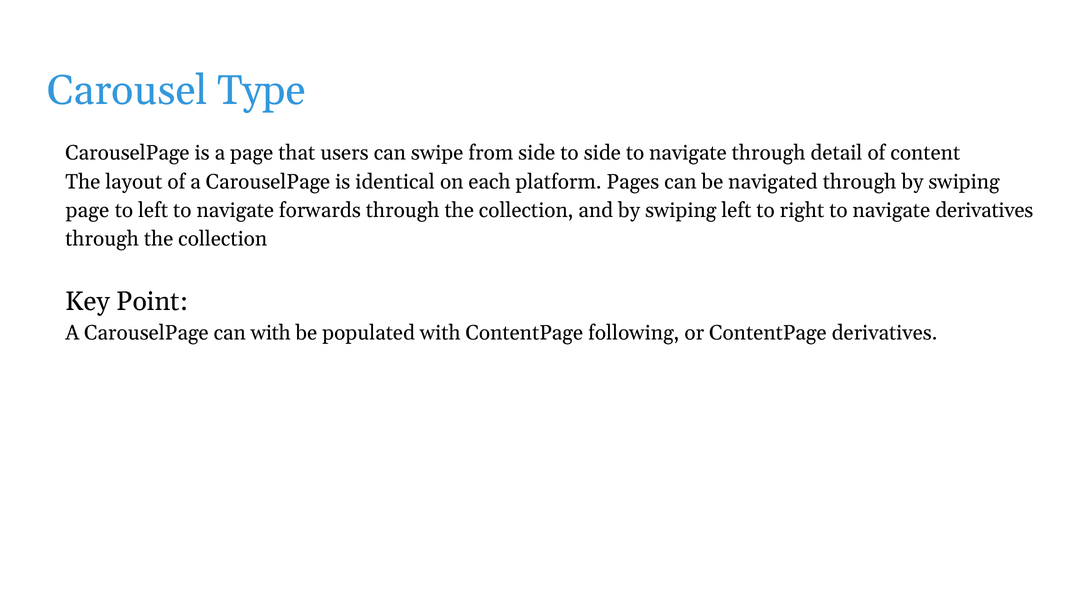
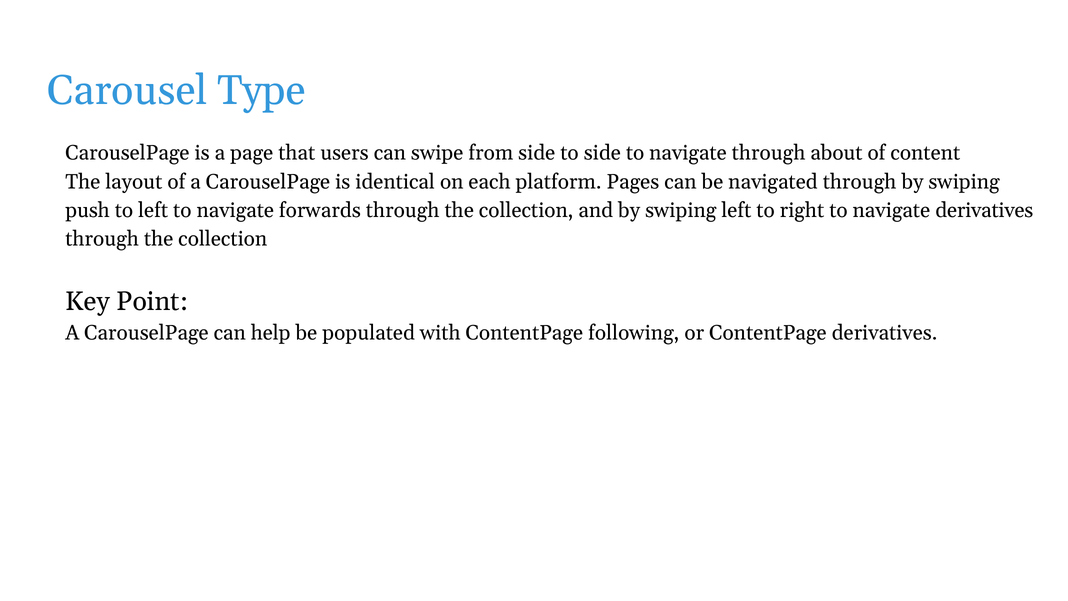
detail: detail -> about
page at (87, 210): page -> push
can with: with -> help
